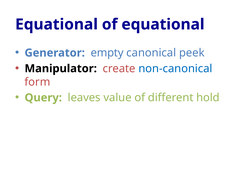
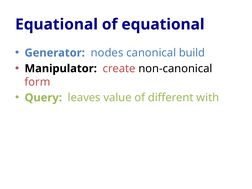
empty: empty -> nodes
peek: peek -> build
non-canonical colour: blue -> black
hold: hold -> with
